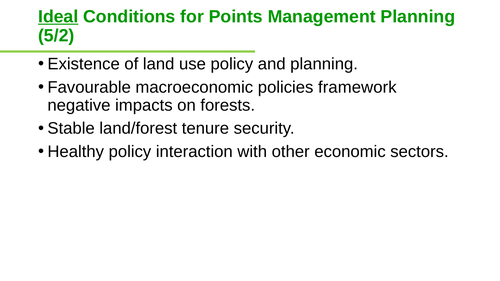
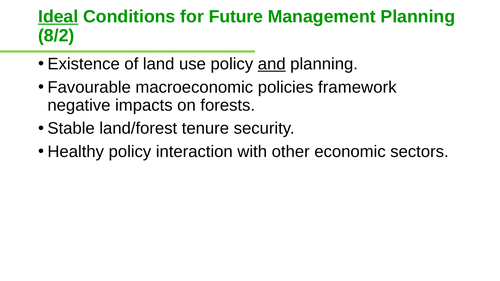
Points: Points -> Future
5/2: 5/2 -> 8/2
and underline: none -> present
